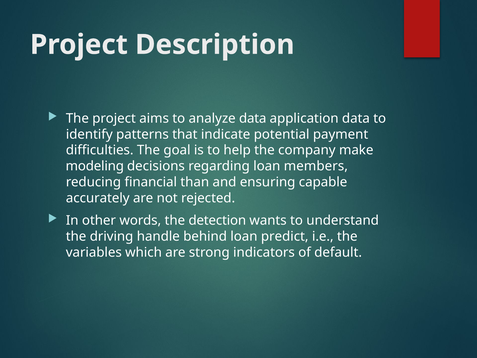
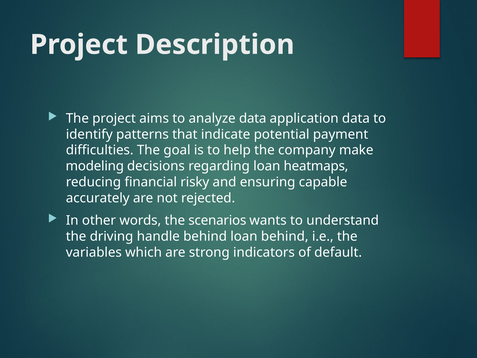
members: members -> heatmaps
than: than -> risky
detection: detection -> scenarios
loan predict: predict -> behind
